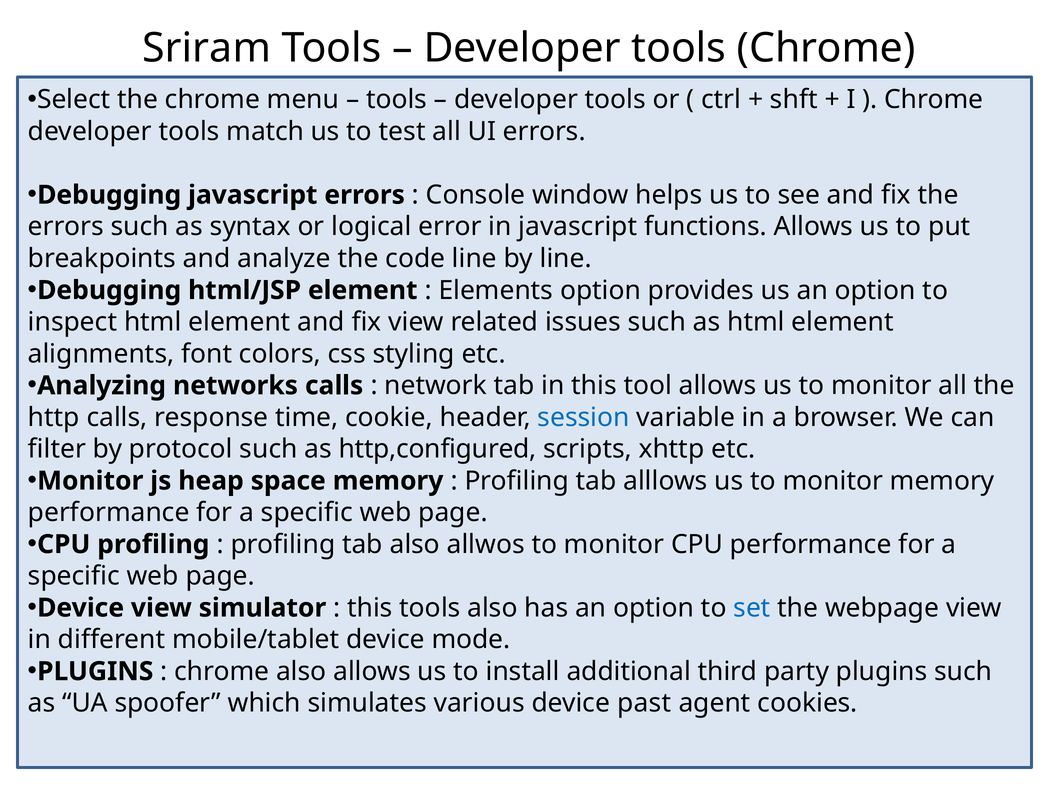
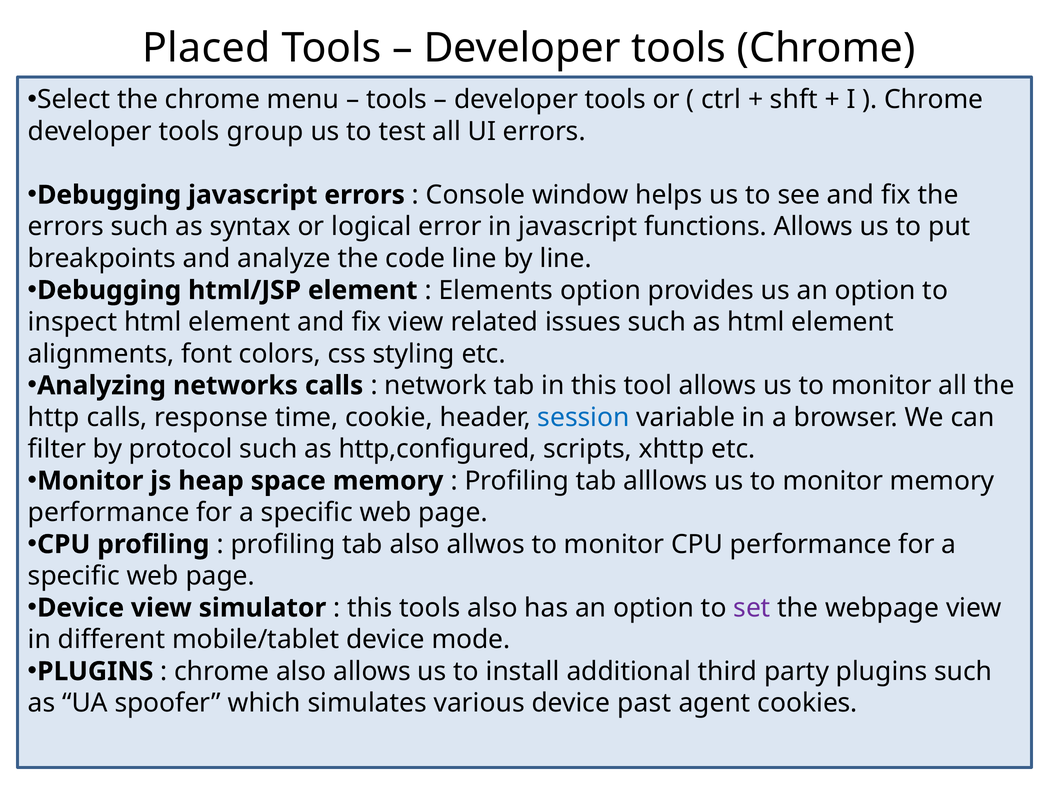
Sriram: Sriram -> Placed
match: match -> group
set colour: blue -> purple
